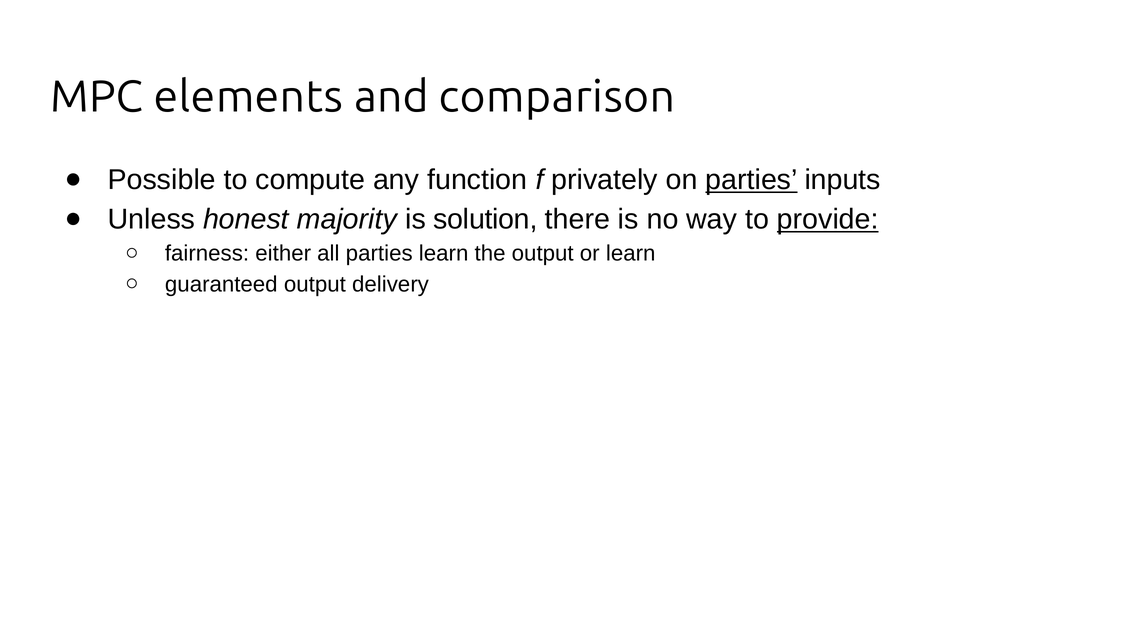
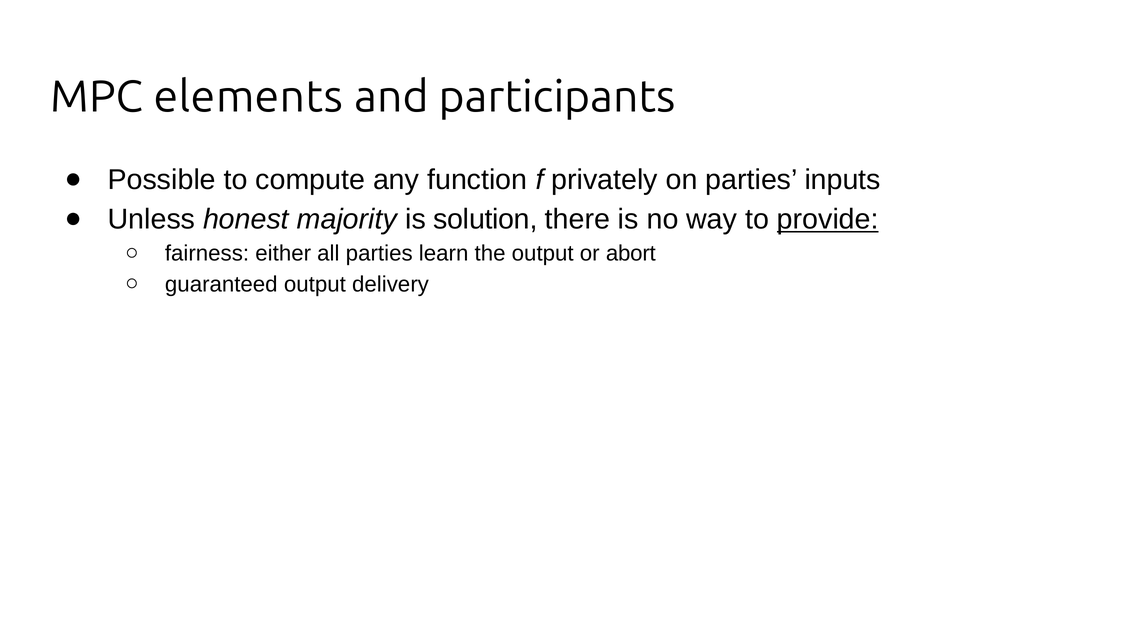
comparison: comparison -> participants
parties at (752, 180) underline: present -> none
or learn: learn -> abort
